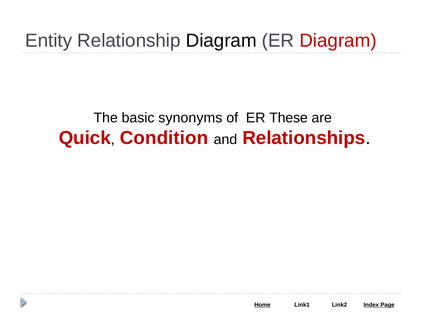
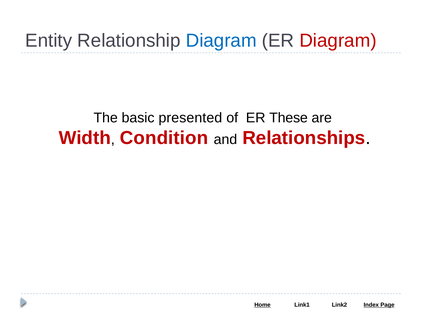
Diagram at (221, 40) colour: black -> blue
synonyms: synonyms -> presented
Quick: Quick -> Width
